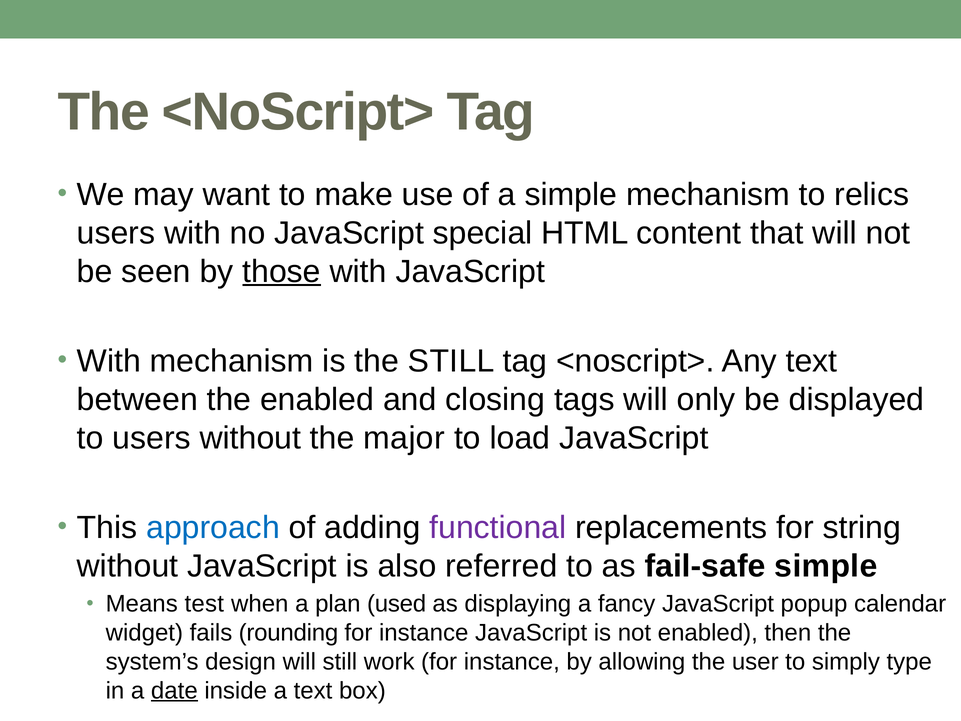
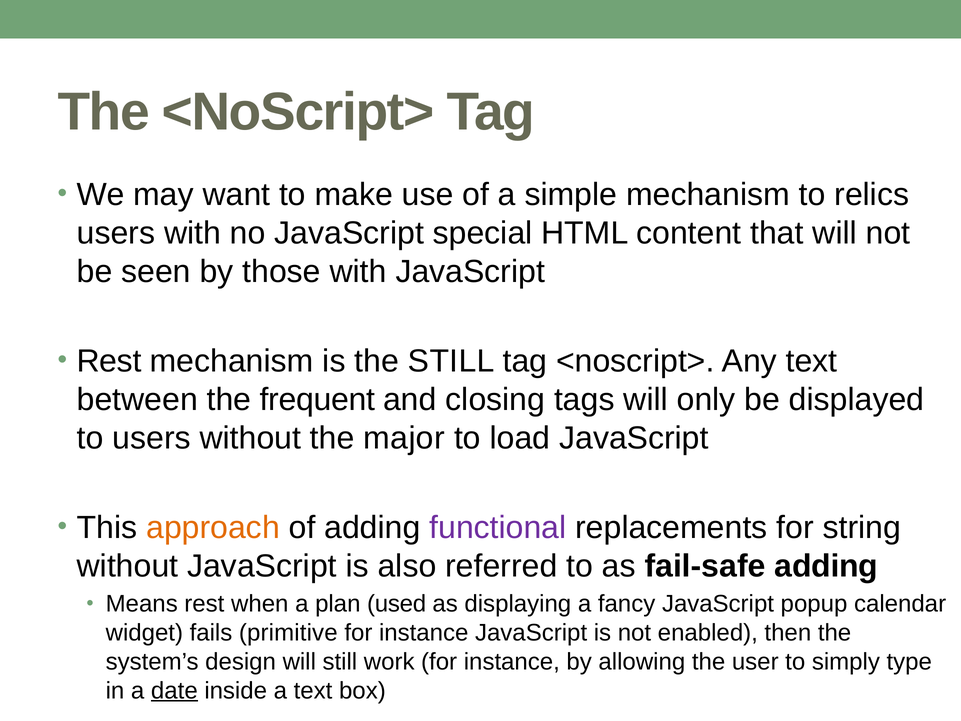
those underline: present -> none
With at (109, 361): With -> Rest
the enabled: enabled -> frequent
approach colour: blue -> orange
fail-safe simple: simple -> adding
Means test: test -> rest
rounding: rounding -> primitive
